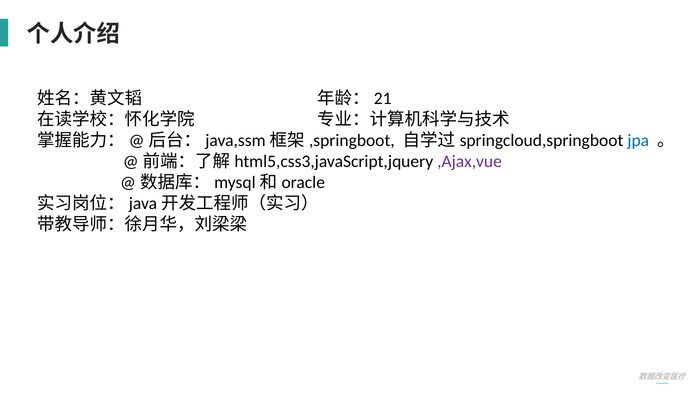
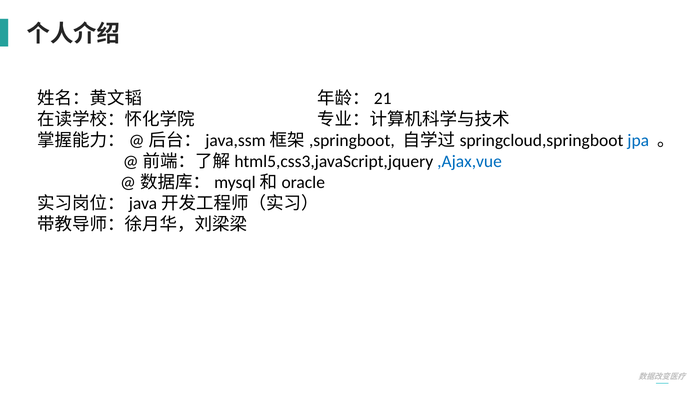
,Ajax,vue colour: purple -> blue
